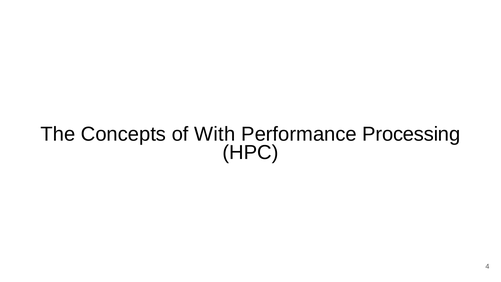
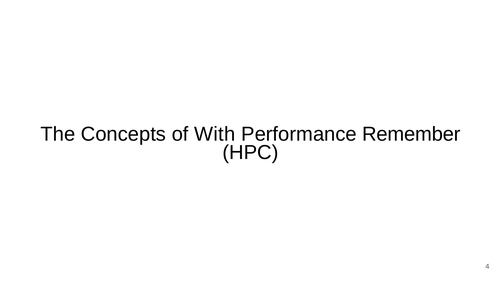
Processing: Processing -> Remember
